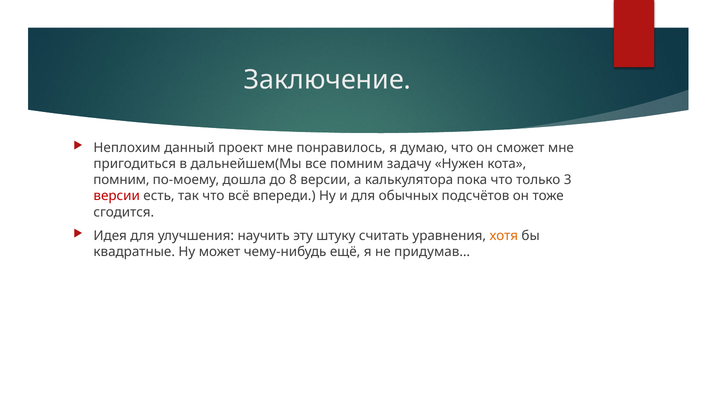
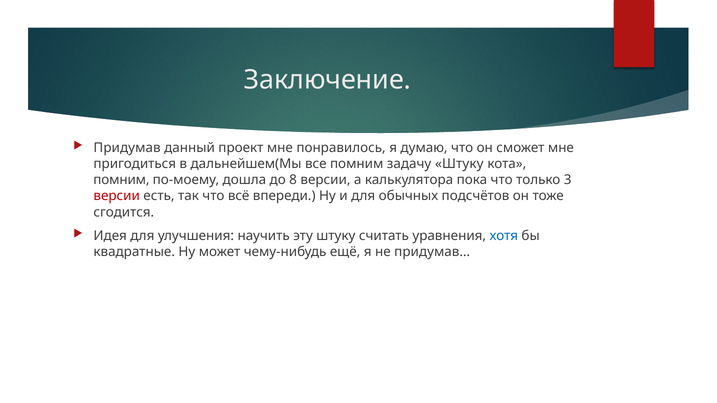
Неплохим: Неплохим -> Придумав
задачу Нужен: Нужен -> Штуку
хотя colour: orange -> blue
